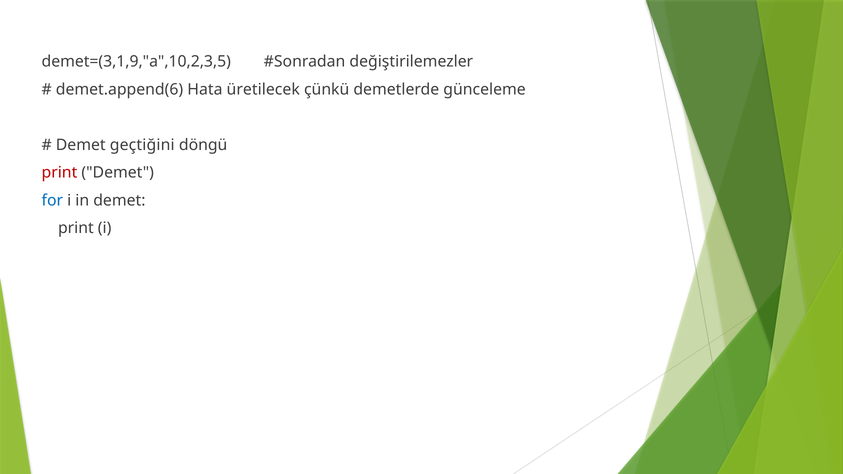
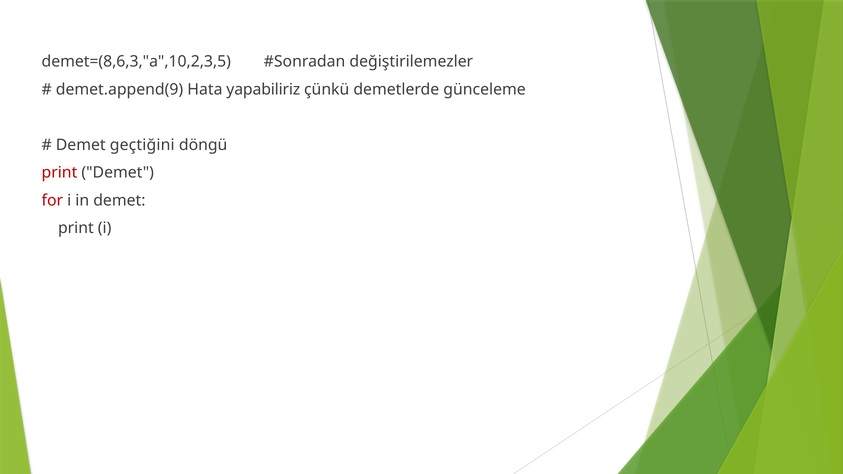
demet=(3,1,9,"a",10,2,3,5: demet=(3,1,9,"a",10,2,3,5 -> demet=(8,6,3,"a",10,2,3,5
demet.append(6: demet.append(6 -> demet.append(9
üretilecek: üretilecek -> yapabiliriz
for colour: blue -> red
